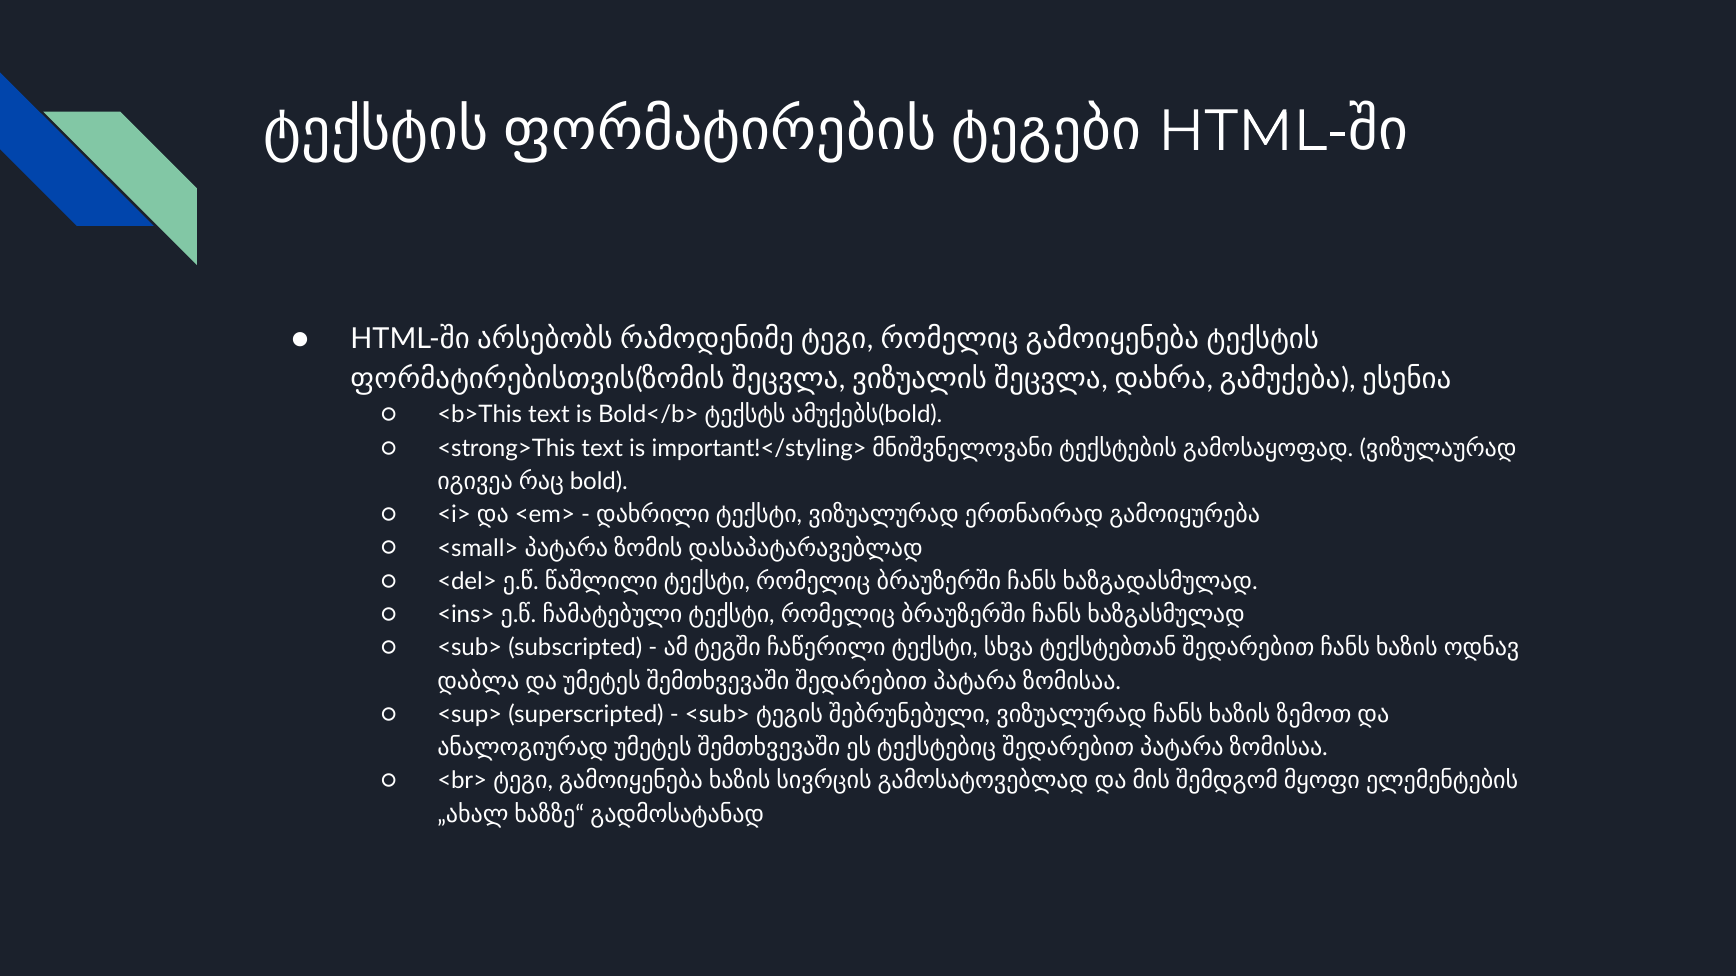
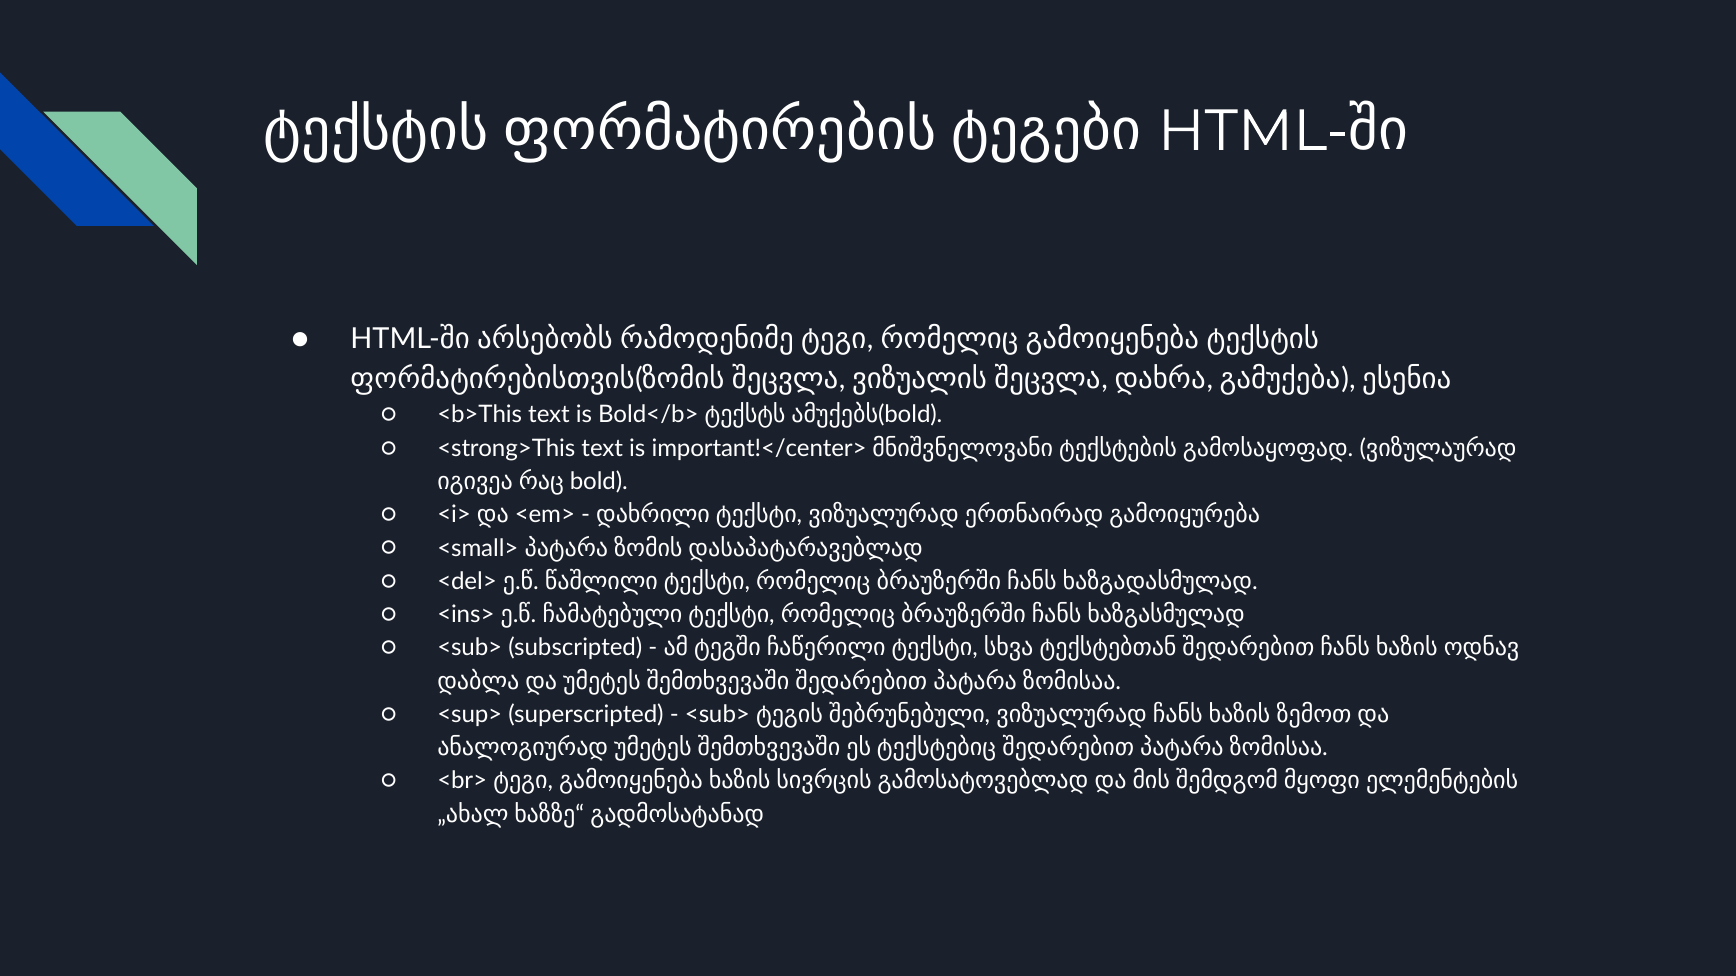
important!</styling>: important!</styling> -> important!</center>
